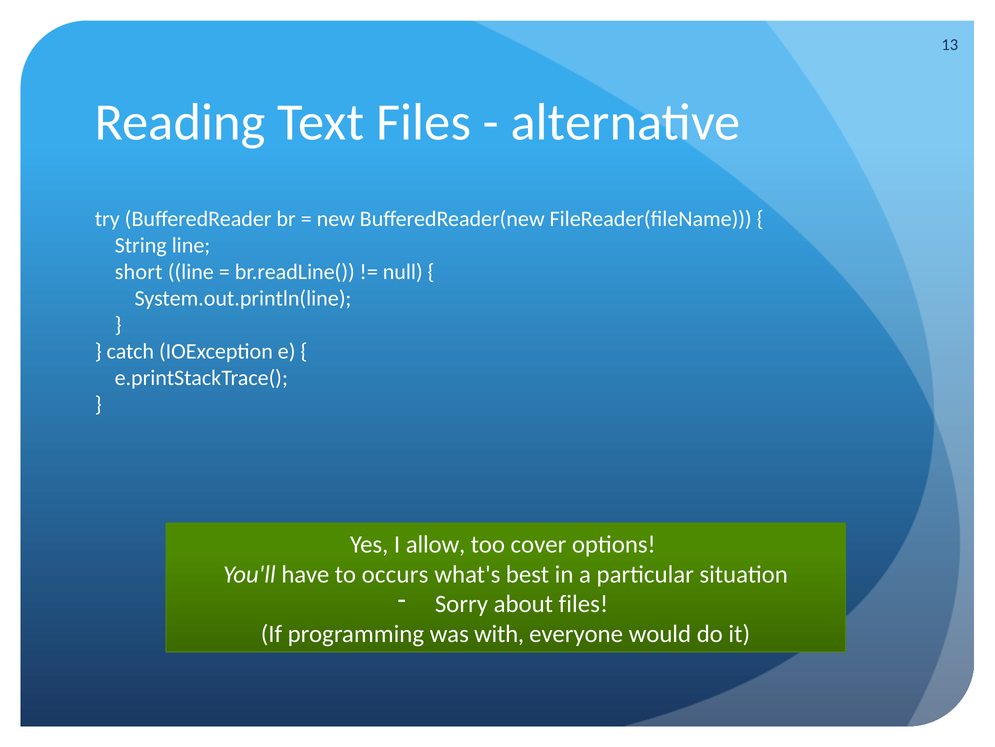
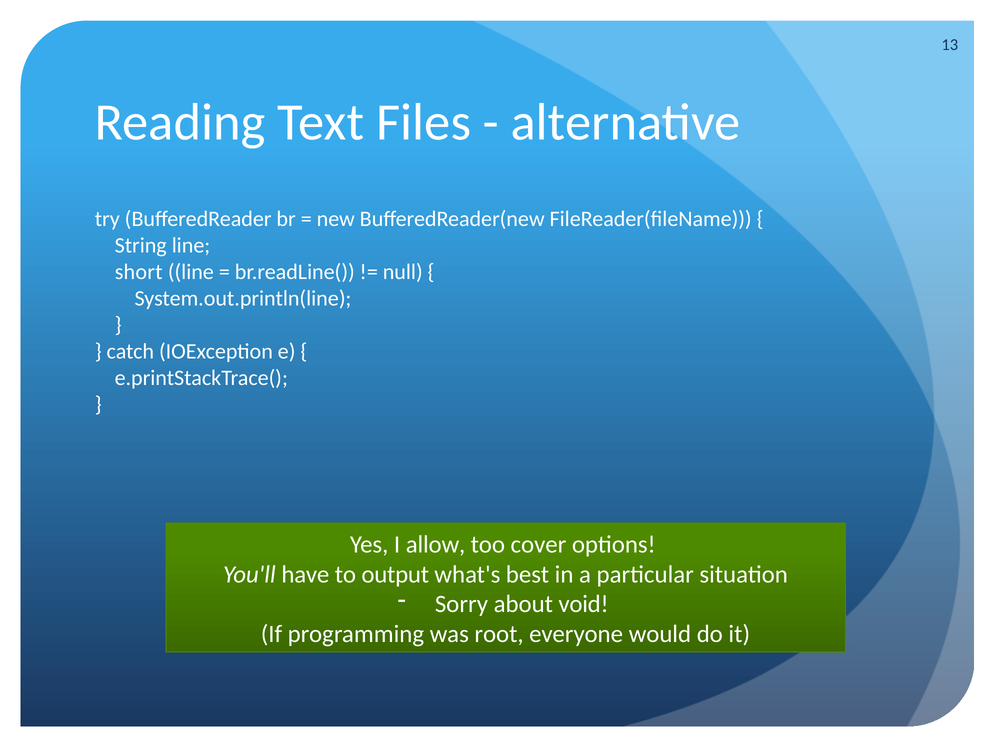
occurs: occurs -> output
about files: files -> void
with: with -> root
